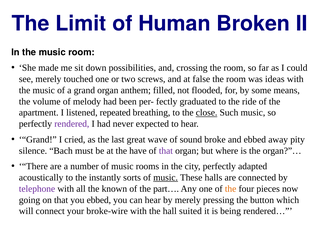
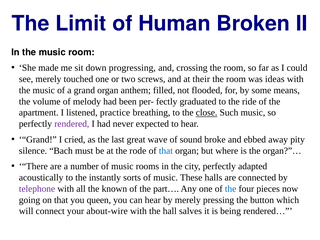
possibilities: possibilities -> progressing
false: false -> their
repeated: repeated -> practice
have: have -> rode
that at (166, 151) colour: purple -> blue
music at (166, 178) underline: present -> none
the at (231, 189) colour: orange -> blue
you ebbed: ebbed -> queen
broke-wire: broke-wire -> about-wire
suited: suited -> salves
